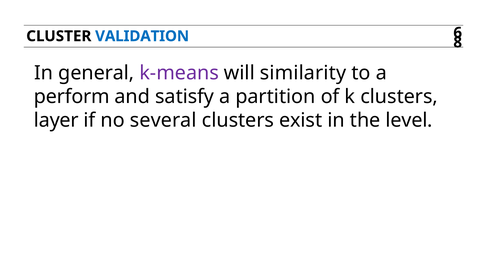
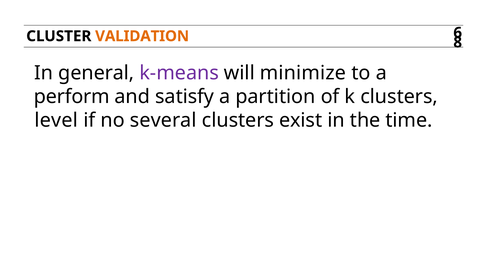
VALIDATION colour: blue -> orange
similarity: similarity -> minimize
layer: layer -> level
level: level -> time
